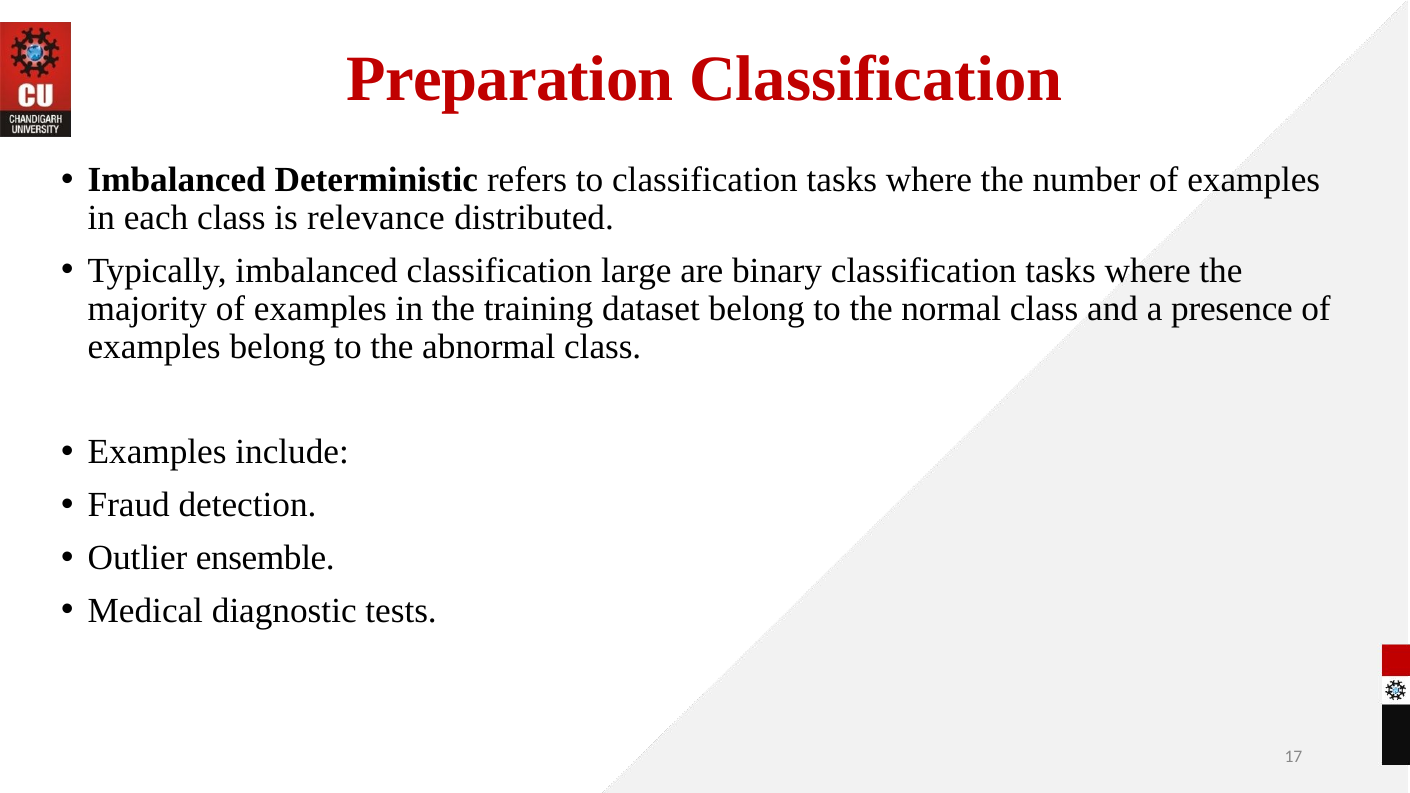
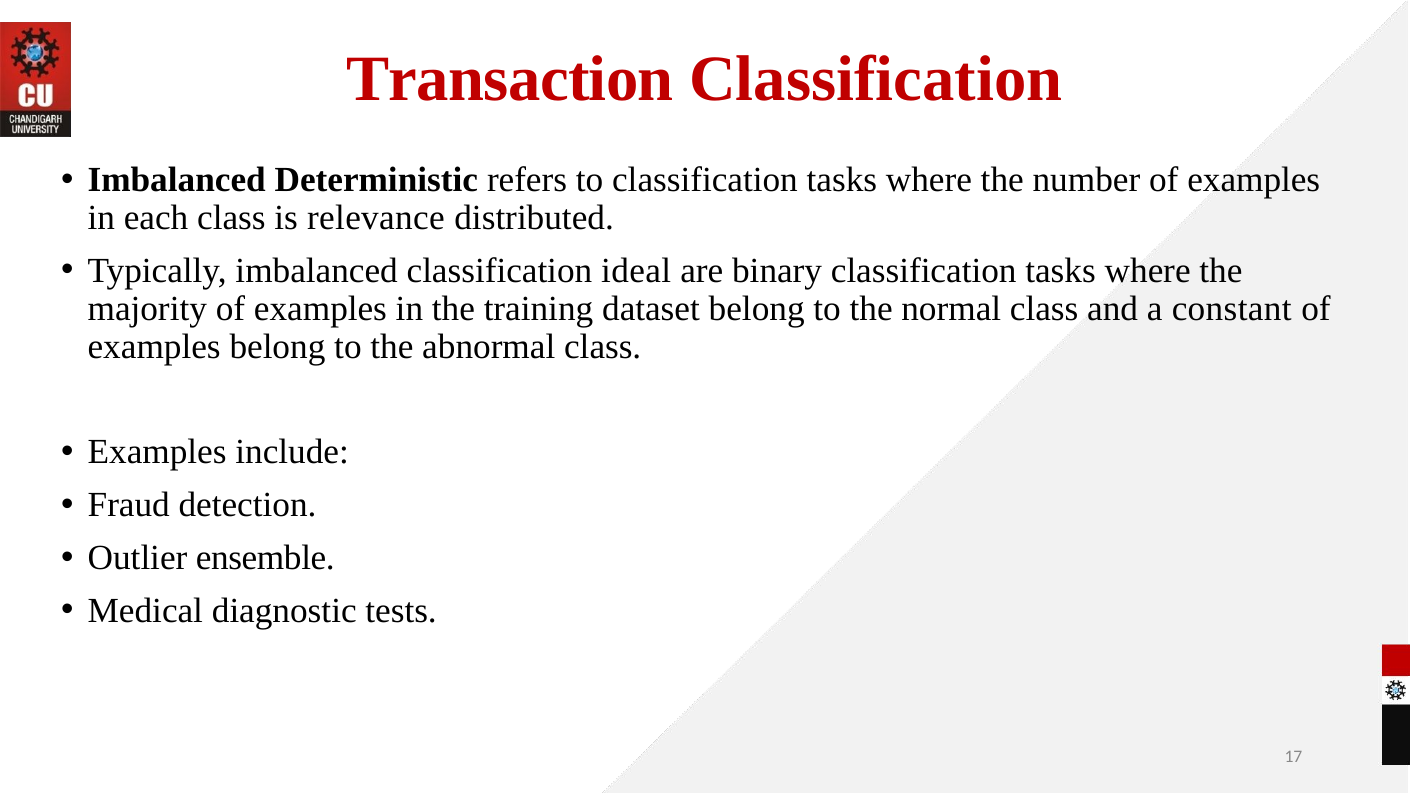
Preparation: Preparation -> Transaction
large: large -> ideal
presence: presence -> constant
